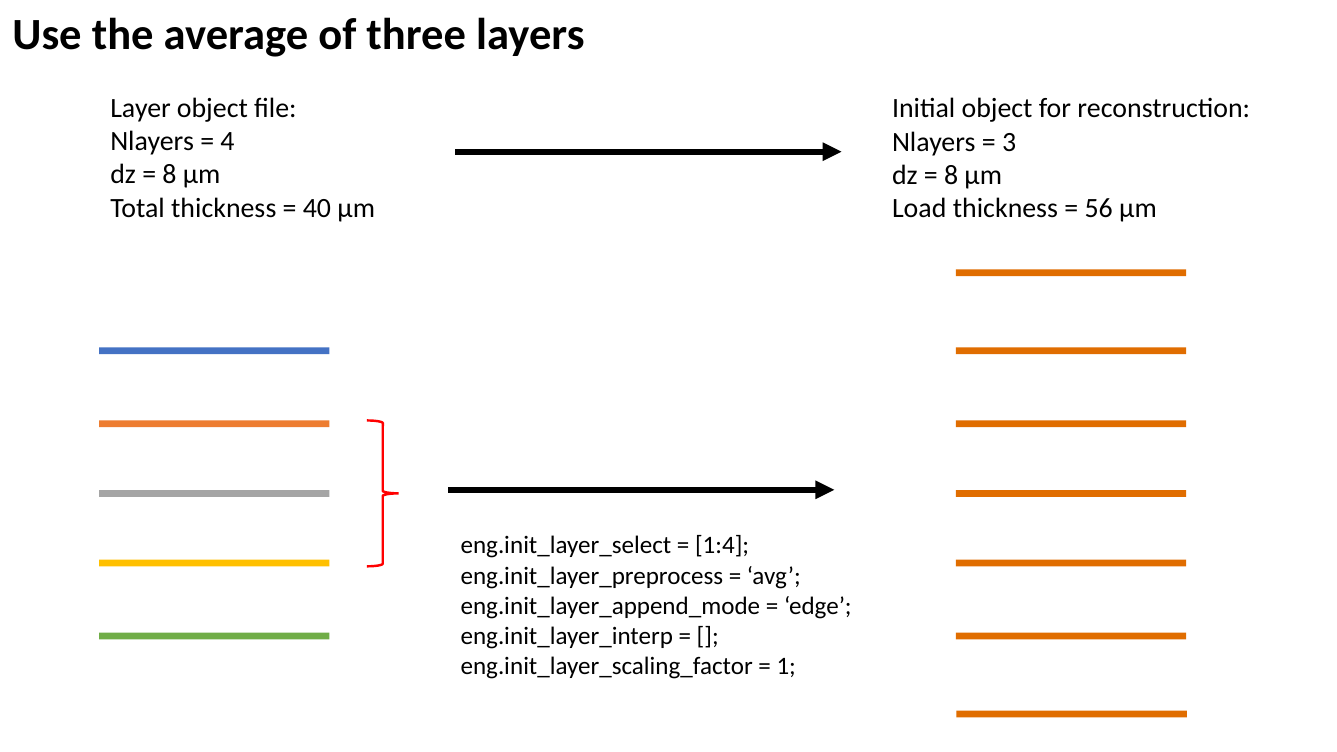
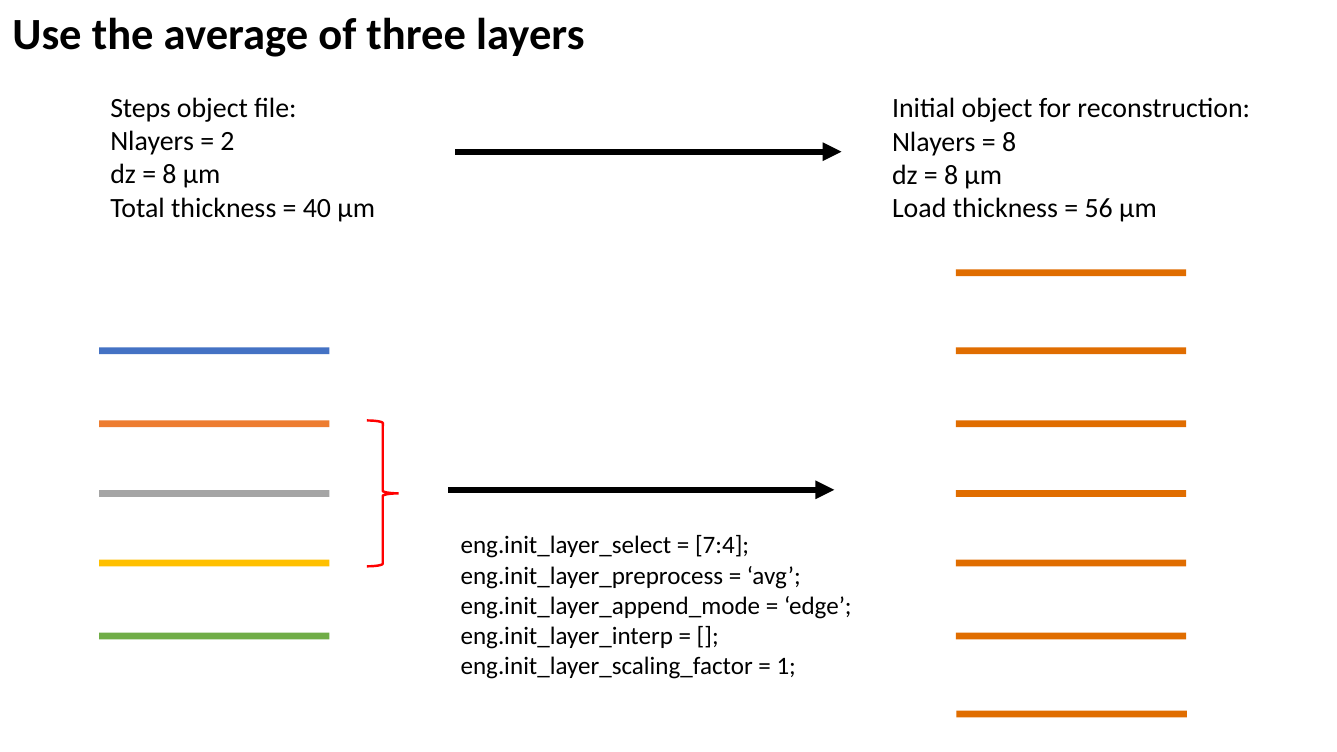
Layer: Layer -> Steps
4: 4 -> 2
3 at (1009, 142): 3 -> 8
1:4: 1:4 -> 7:4
